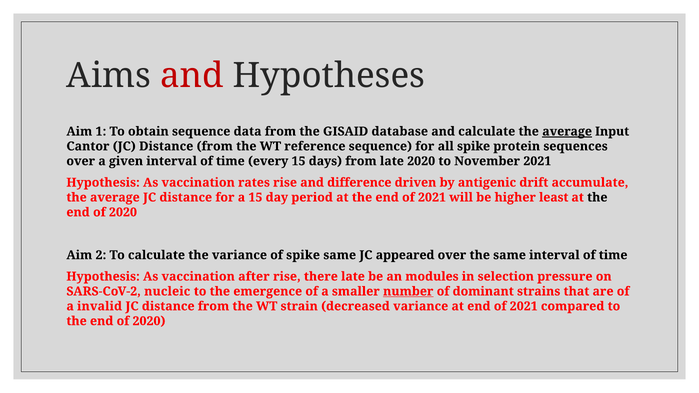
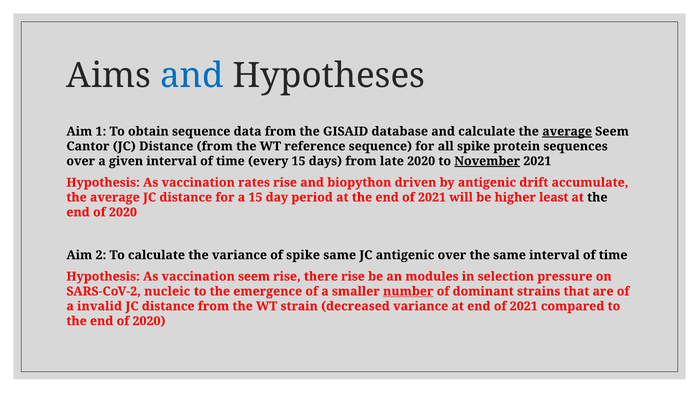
and at (192, 76) colour: red -> blue
average Input: Input -> Seem
November underline: none -> present
difference: difference -> biopython
JC appeared: appeared -> antigenic
vaccination after: after -> seem
there late: late -> rise
